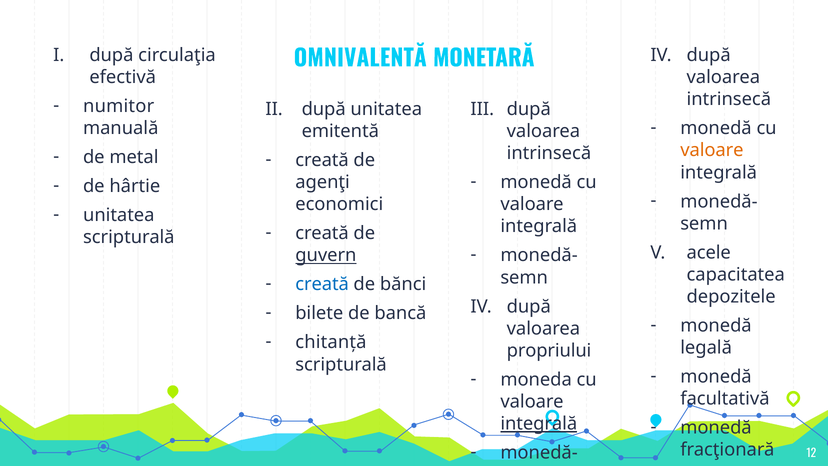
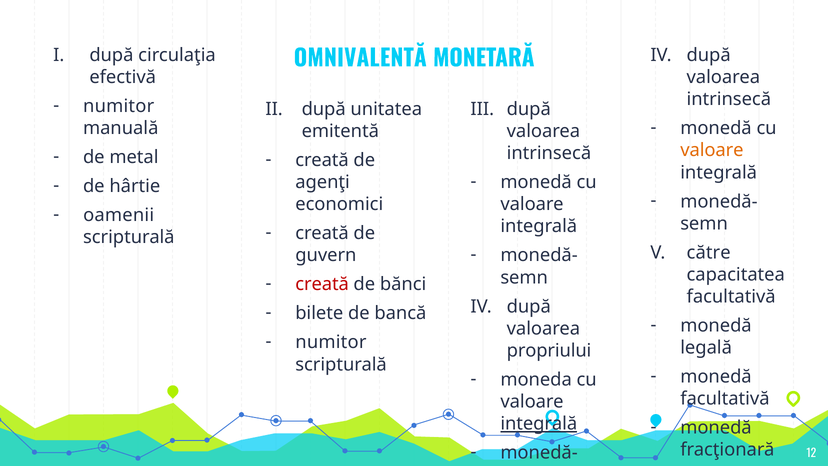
unitatea at (119, 215): unitatea -> oamenii
acele: acele -> către
guvern underline: present -> none
creată at (322, 284) colour: blue -> red
depozitele at (731, 297): depozitele -> facultativă
chitanță at (331, 342): chitanță -> numitor
